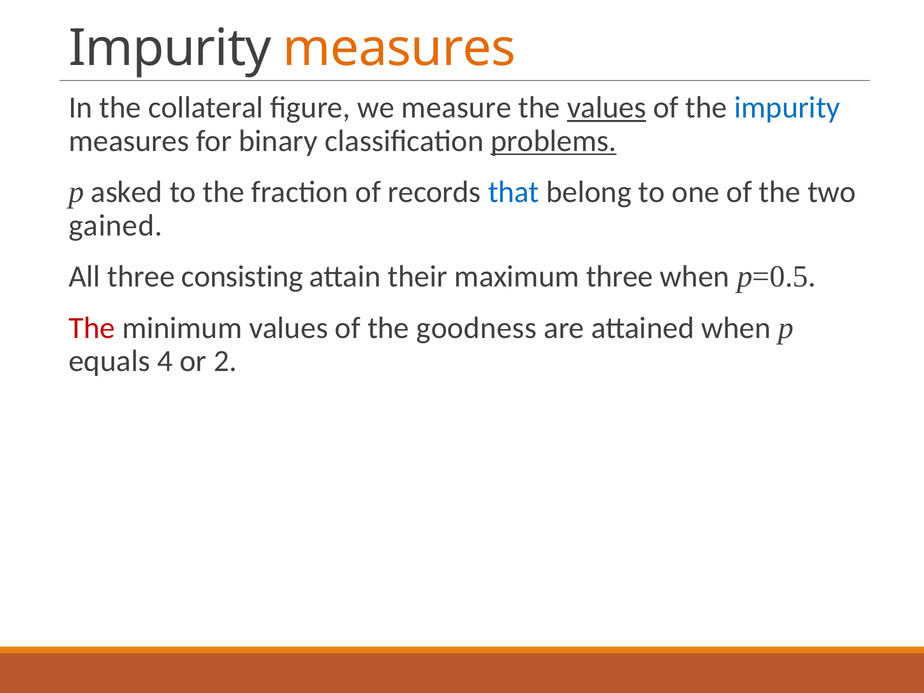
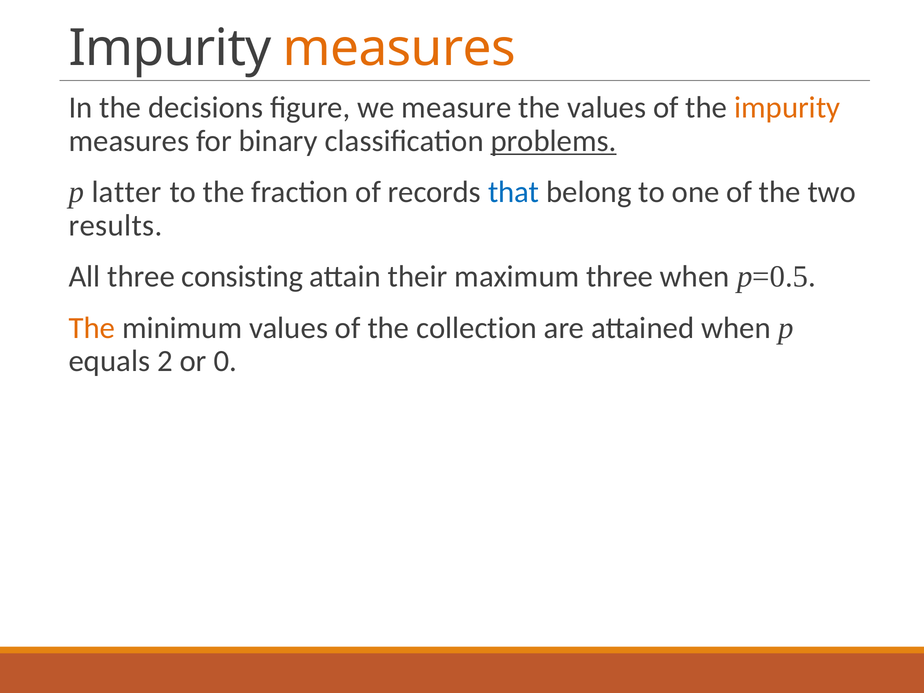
collateral: collateral -> decisions
values at (607, 108) underline: present -> none
impurity at (787, 108) colour: blue -> orange
asked: asked -> latter
gained: gained -> results
The at (92, 328) colour: red -> orange
goodness: goodness -> collection
4: 4 -> 2
2: 2 -> 0
